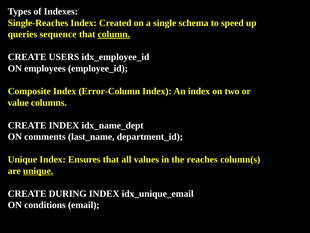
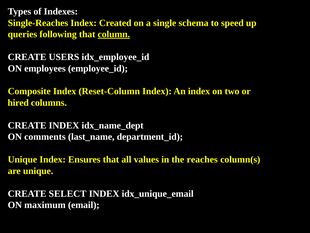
sequence: sequence -> following
Error-Column: Error-Column -> Reset-Column
value: value -> hired
unique at (38, 171) underline: present -> none
DURING: DURING -> SELECT
conditions: conditions -> maximum
